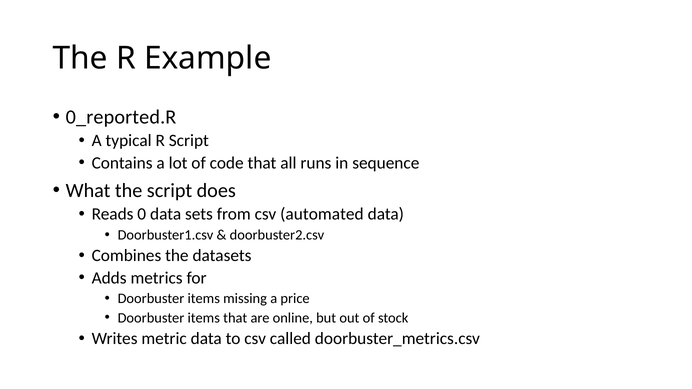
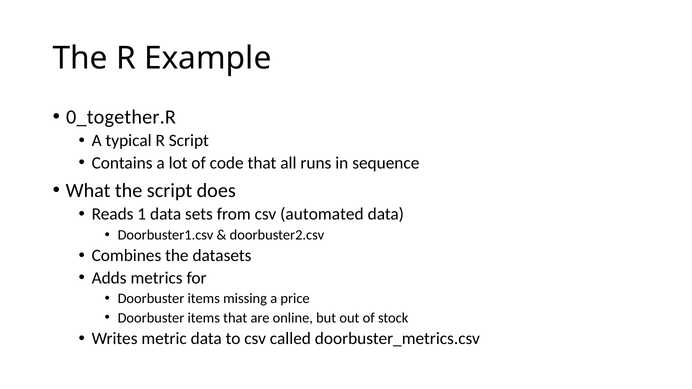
0_reported.R: 0_reported.R -> 0_together.R
0: 0 -> 1
